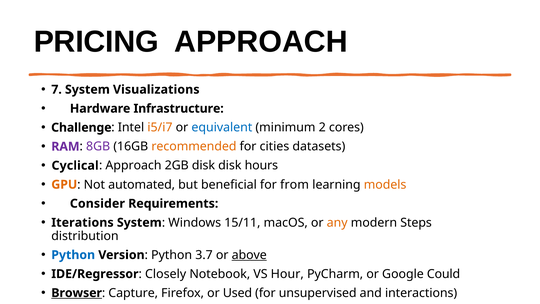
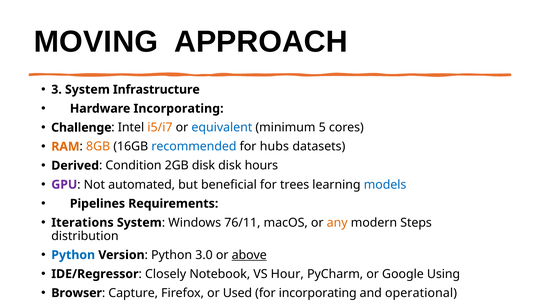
PRICING: PRICING -> MOVING
7: 7 -> 3
Visualizations: Visualizations -> Infrastructure
Hardware Infrastructure: Infrastructure -> Incorporating
2: 2 -> 5
RAM colour: purple -> orange
8GB colour: purple -> orange
recommended colour: orange -> blue
cities: cities -> hubs
Cyclical: Cyclical -> Derived
Approach at (133, 165): Approach -> Condition
GPU colour: orange -> purple
from: from -> trees
models colour: orange -> blue
Consider: Consider -> Pipelines
15/11: 15/11 -> 76/11
3.7: 3.7 -> 3.0
Could: Could -> Using
Browser underline: present -> none
for unsupervised: unsupervised -> incorporating
interactions: interactions -> operational
